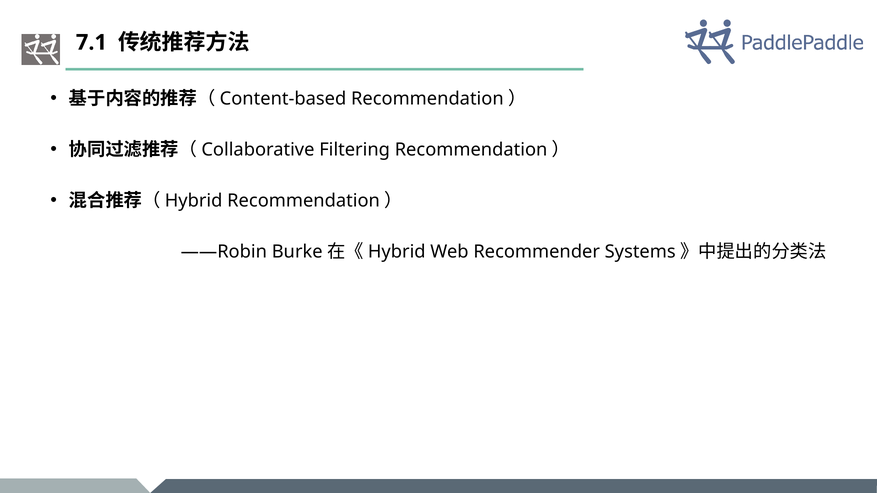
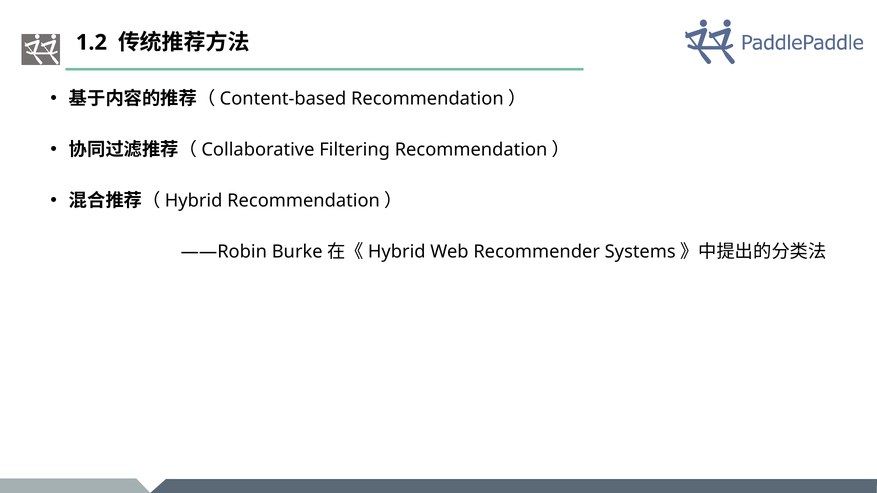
7.1: 7.1 -> 1.2
